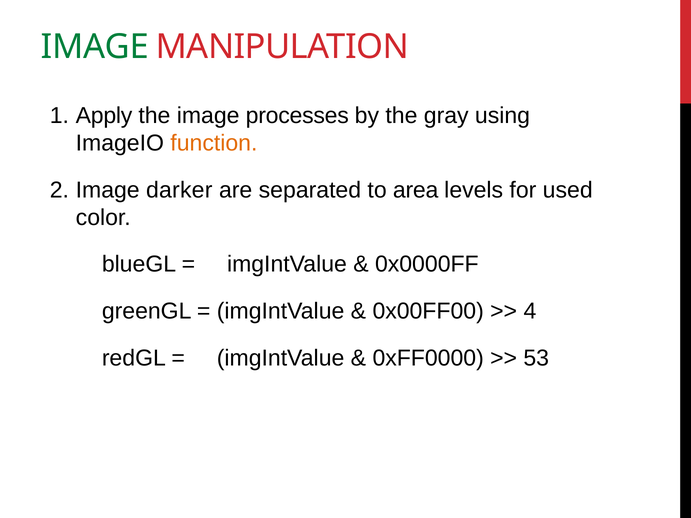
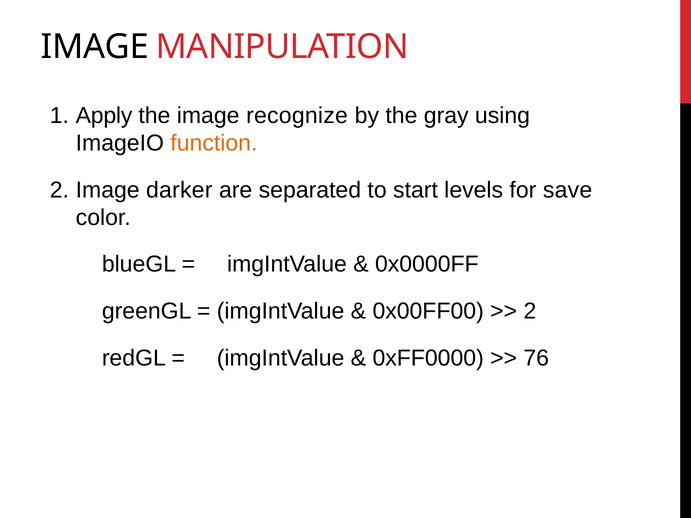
IMAGE at (95, 47) colour: green -> black
processes: processes -> recognize
area: area -> start
used: used -> save
4 at (530, 311): 4 -> 2
53: 53 -> 76
